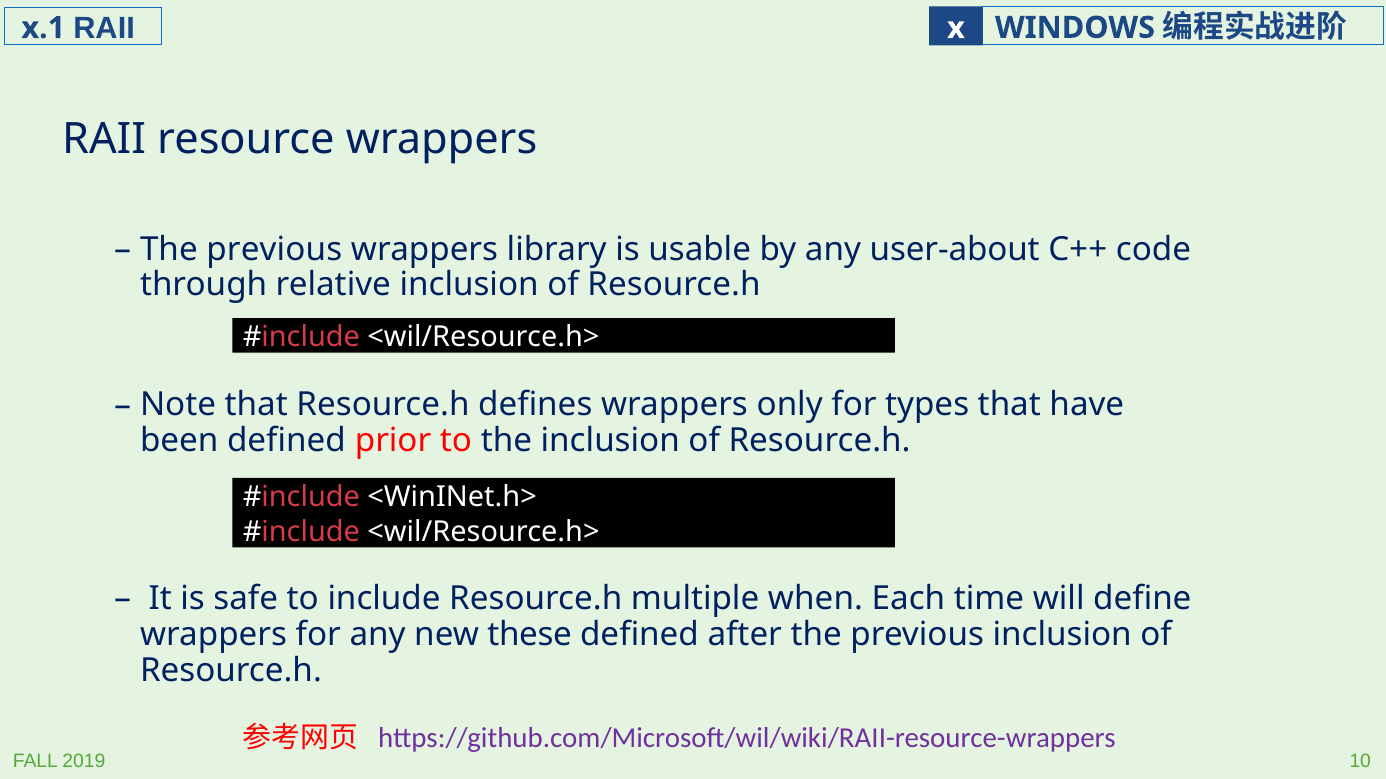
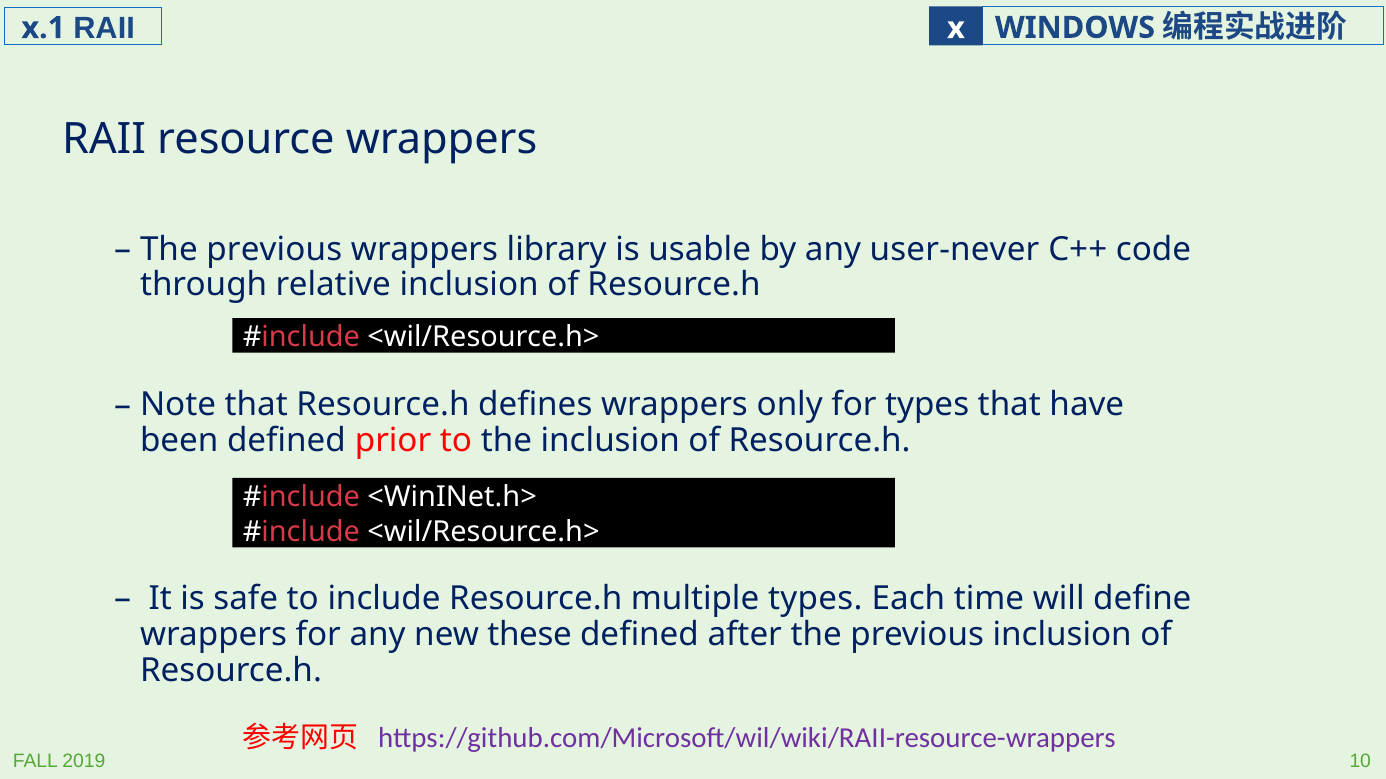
user-about: user-about -> user-never
multiple when: when -> types
